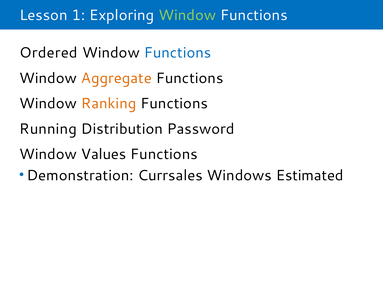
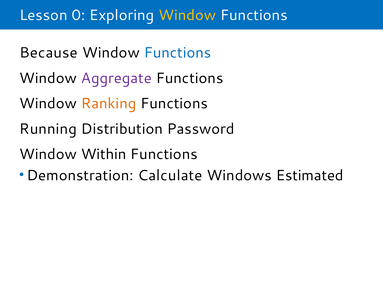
1: 1 -> 0
Window at (187, 15) colour: light green -> yellow
Ordered: Ordered -> Because
Aggregate colour: orange -> purple
Values: Values -> Within
Currsales: Currsales -> Calculate
